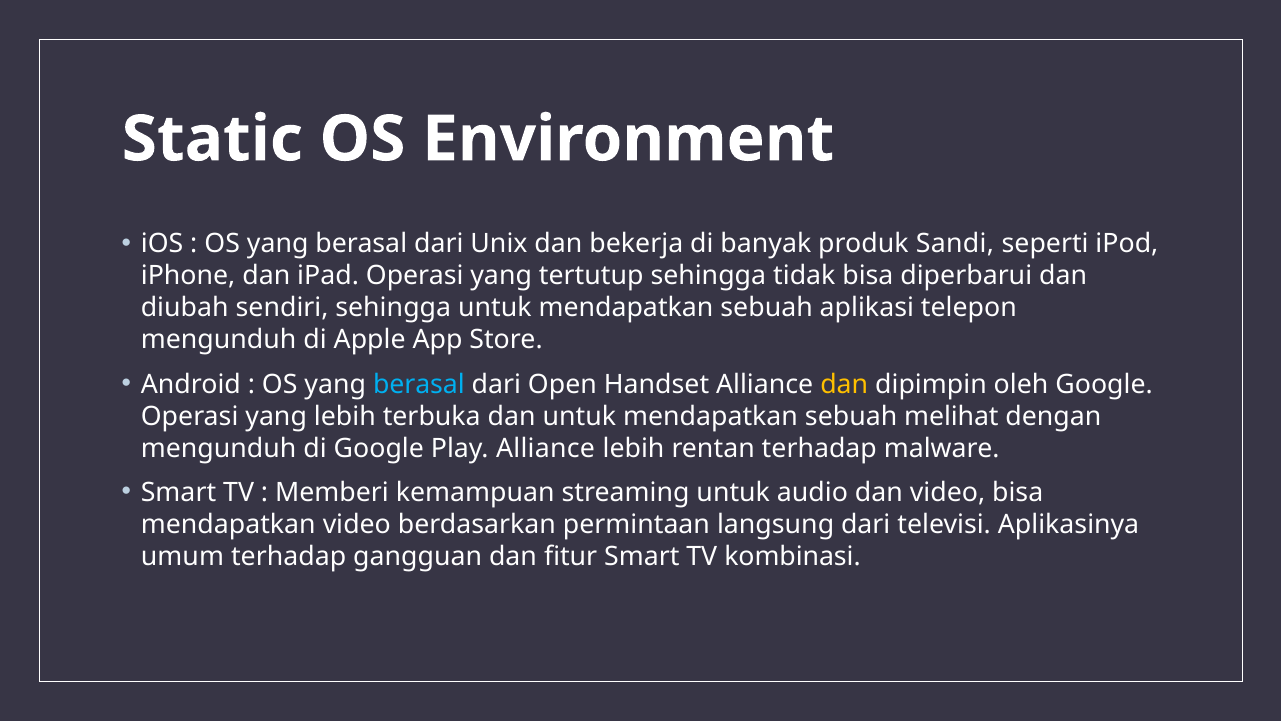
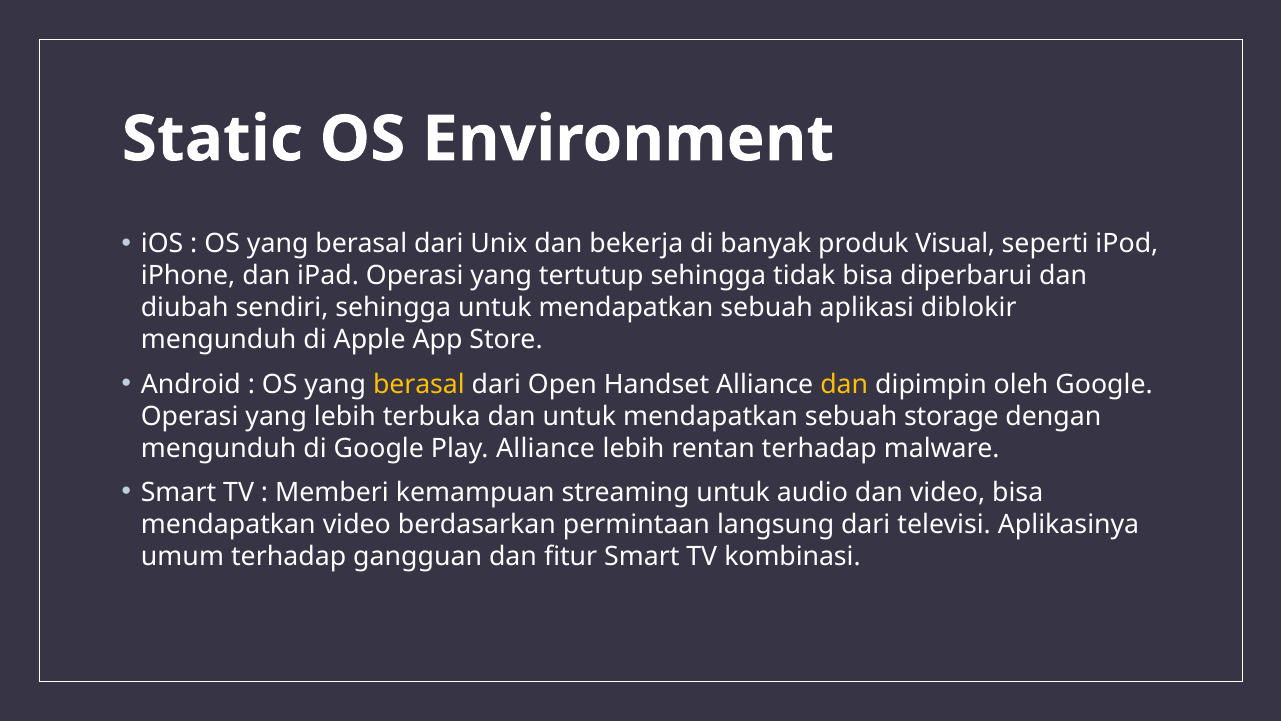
Sandi: Sandi -> Visual
telepon: telepon -> diblokir
berasal at (419, 384) colour: light blue -> yellow
melihat: melihat -> storage
